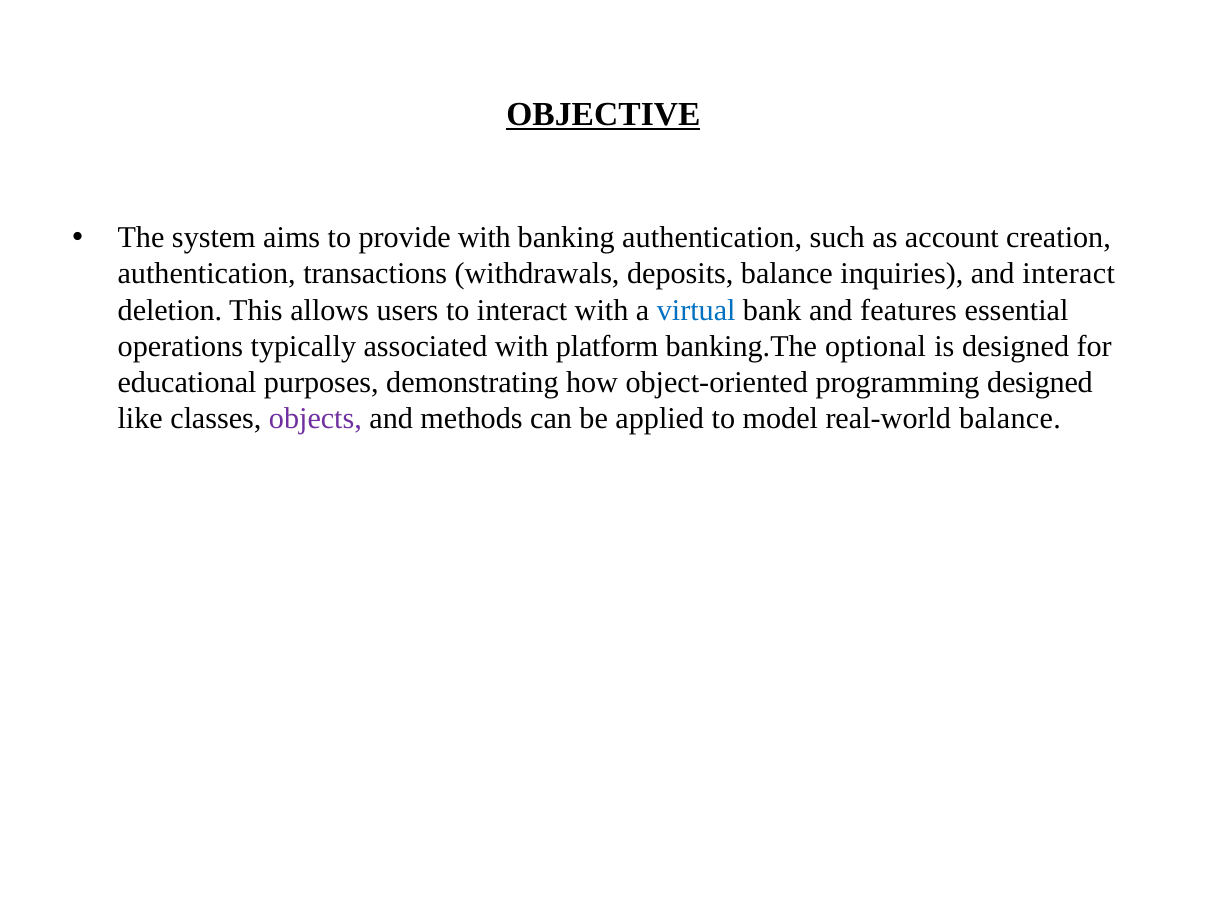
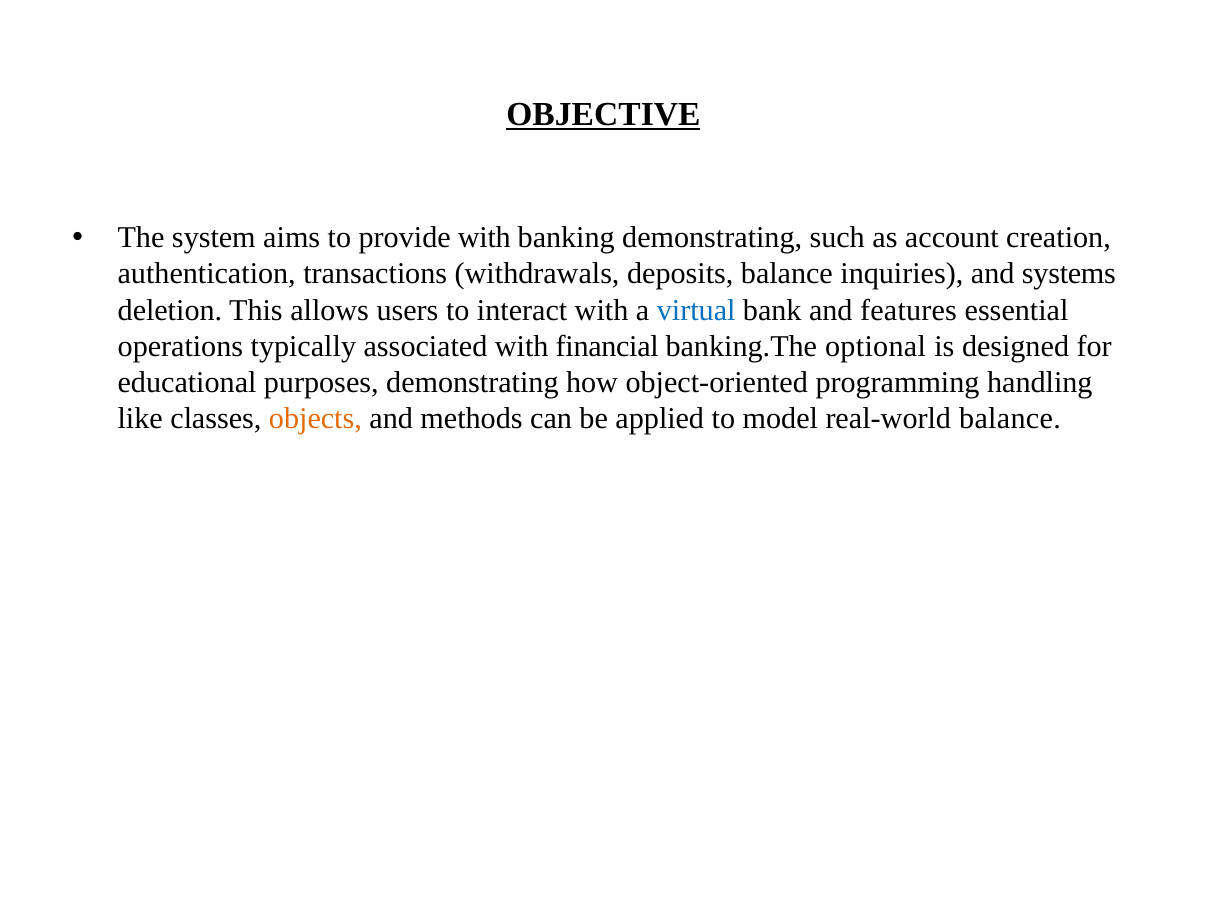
banking authentication: authentication -> demonstrating
and interact: interact -> systems
platform: platform -> financial
programming designed: designed -> handling
objects colour: purple -> orange
